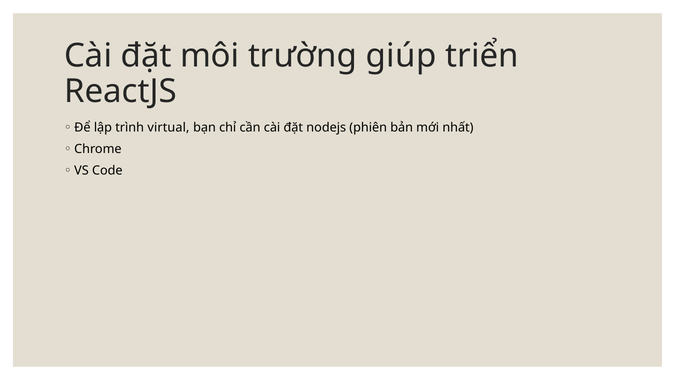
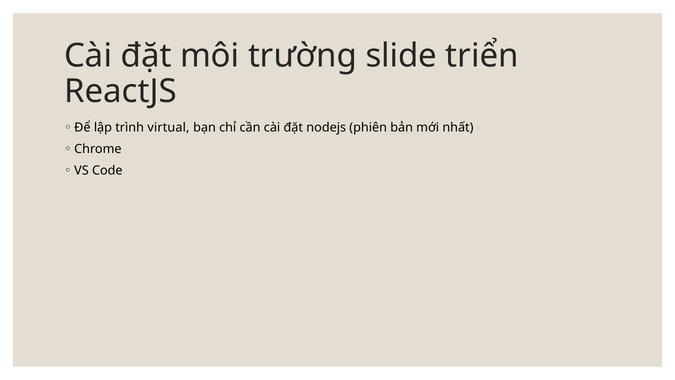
giúp: giúp -> slide
